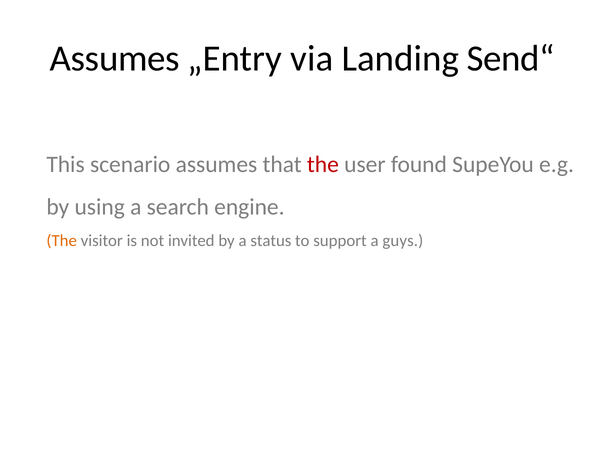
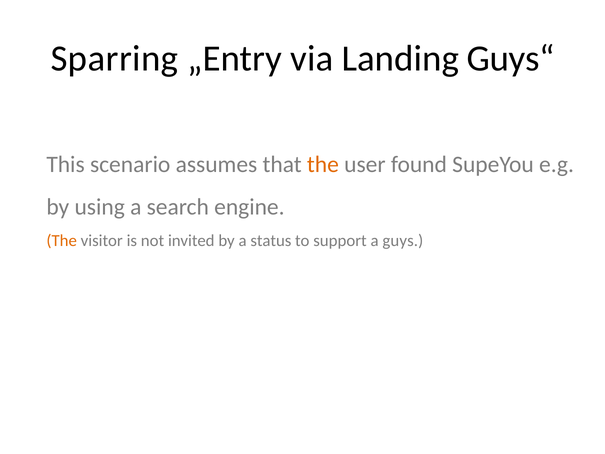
Assumes at (115, 59): Assumes -> Sparring
Send“: Send“ -> Guys“
the at (323, 164) colour: red -> orange
